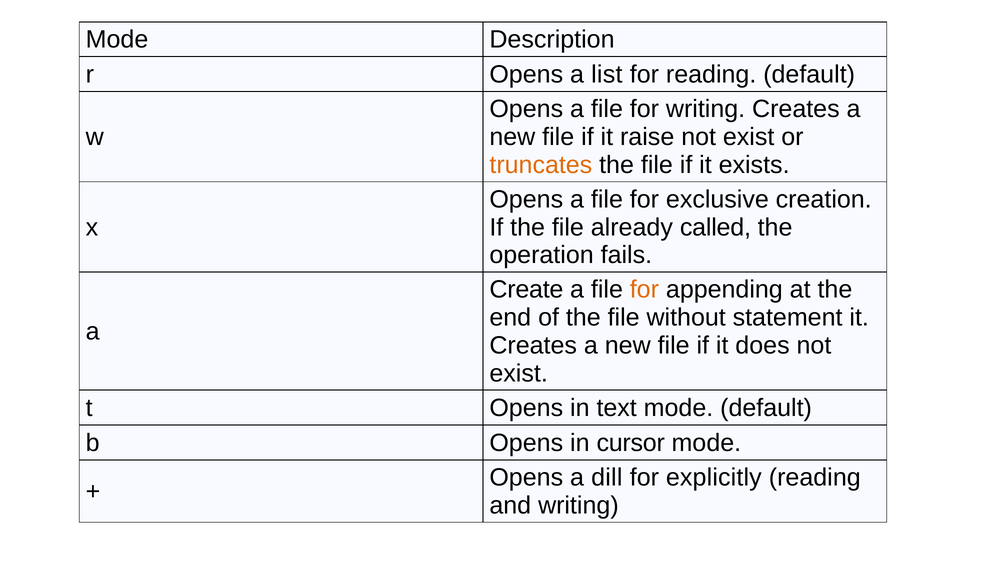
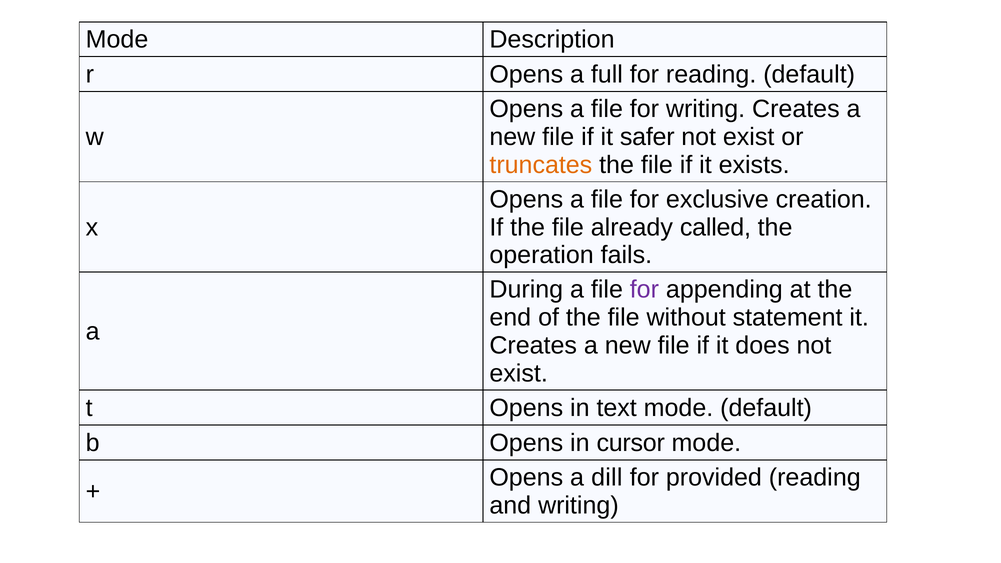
list: list -> full
raise: raise -> safer
Create: Create -> During
for at (644, 290) colour: orange -> purple
explicitly: explicitly -> provided
